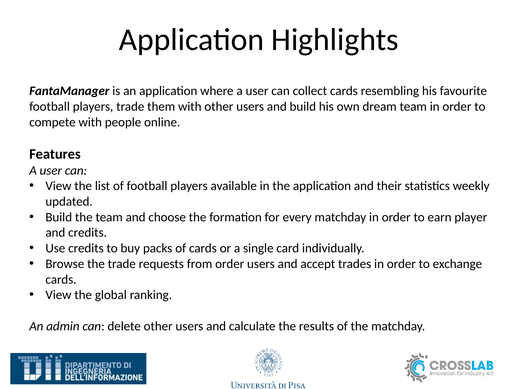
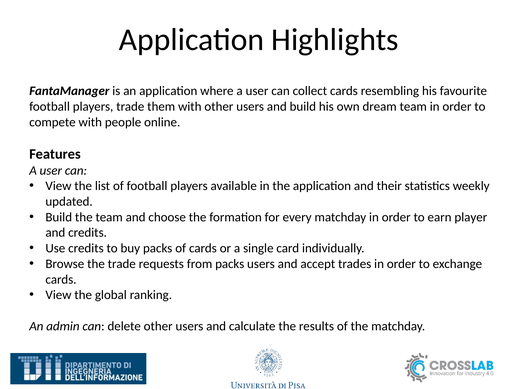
from order: order -> packs
